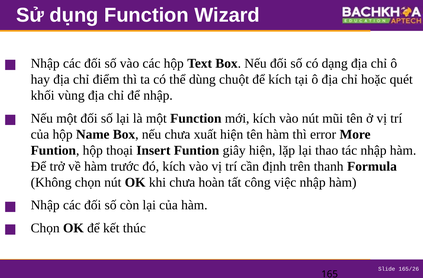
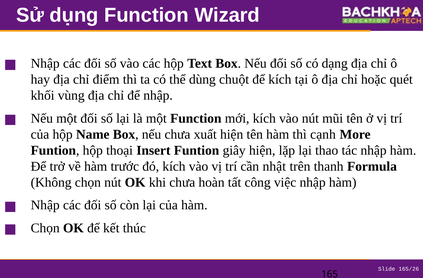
error: error -> cạnh
định: định -> nhật
